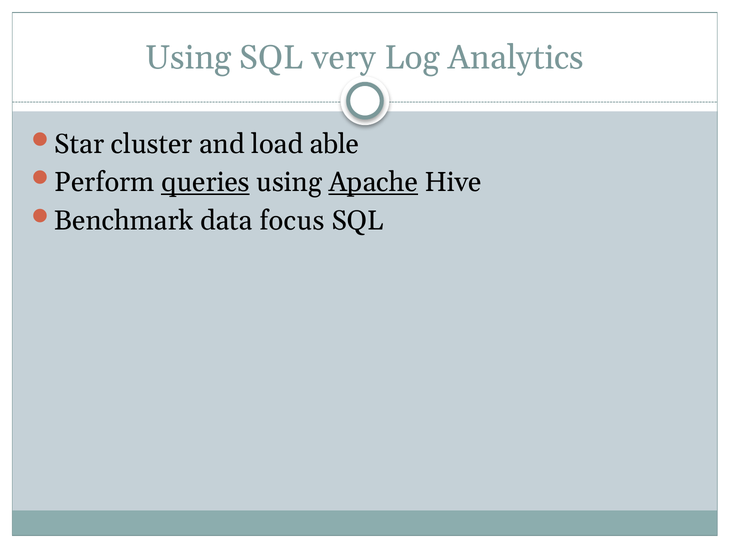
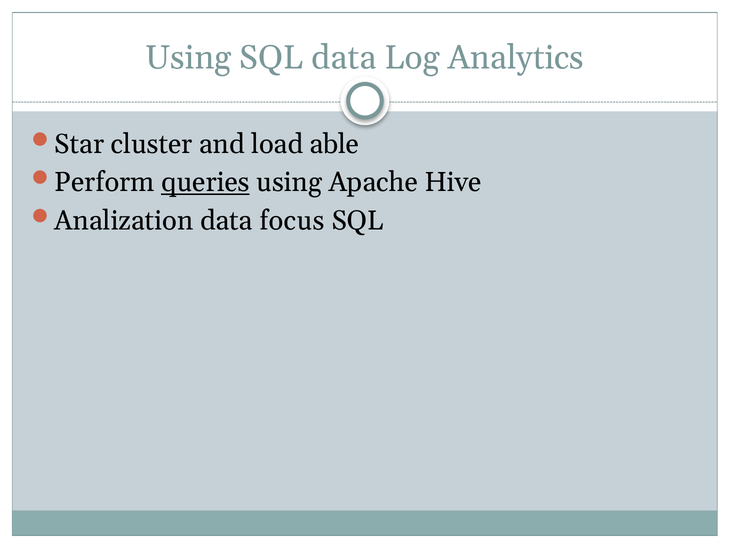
SQL very: very -> data
Apache underline: present -> none
Benchmark: Benchmark -> Analization
